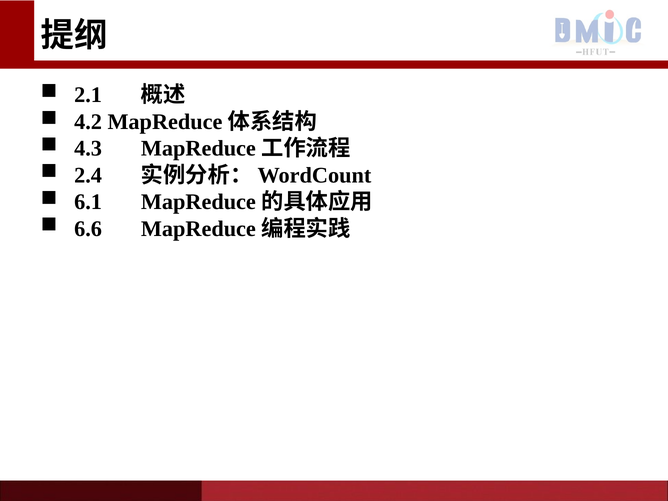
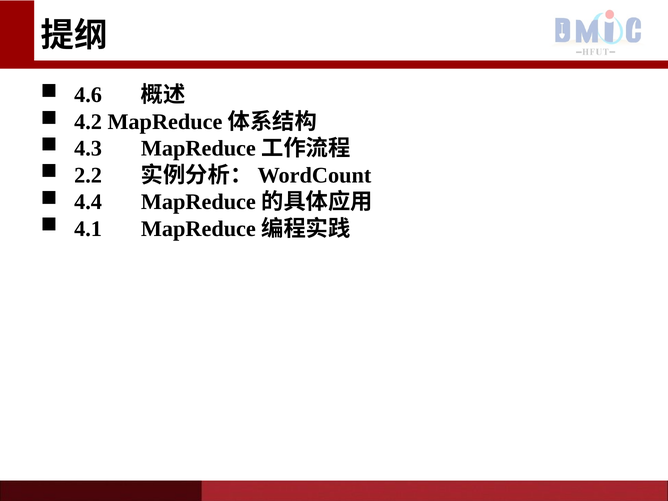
2.1: 2.1 -> 4.6
2.4: 2.4 -> 2.2
6.1: 6.1 -> 4.4
6.6: 6.6 -> 4.1
